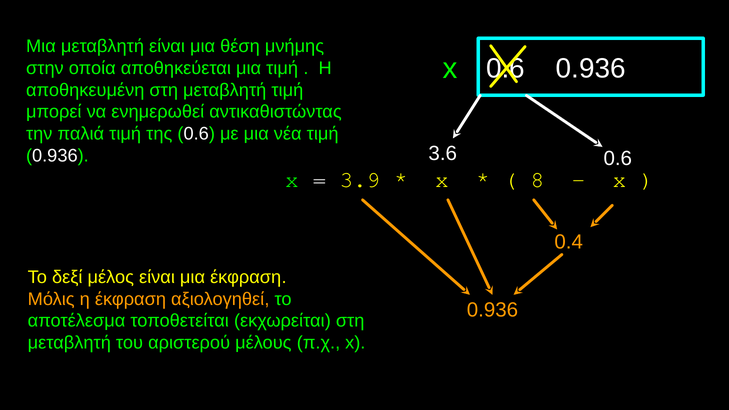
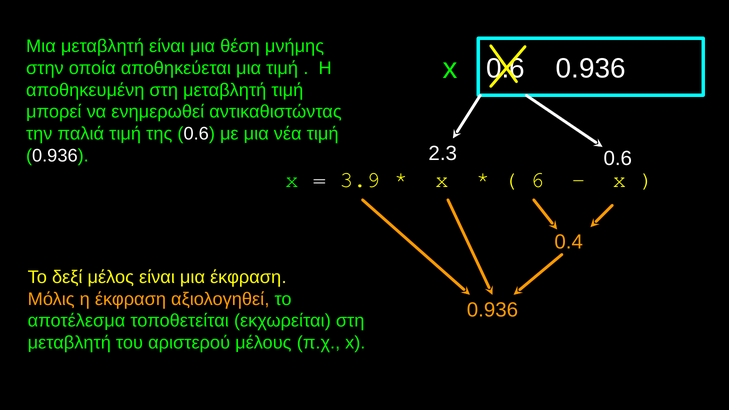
3.6: 3.6 -> 2.3
8: 8 -> 6
